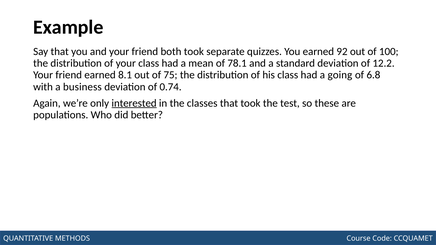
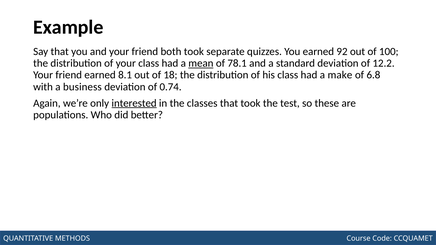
mean underline: none -> present
75: 75 -> 18
going: going -> make
